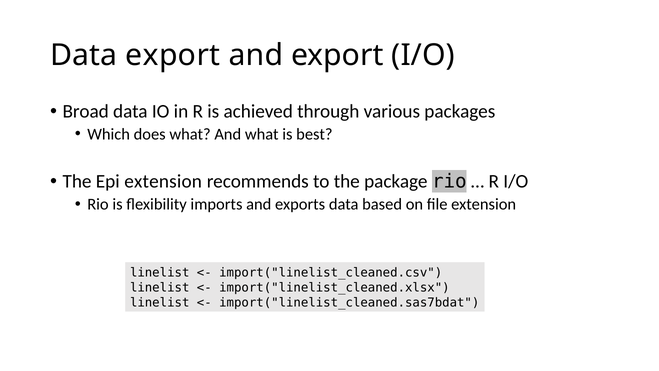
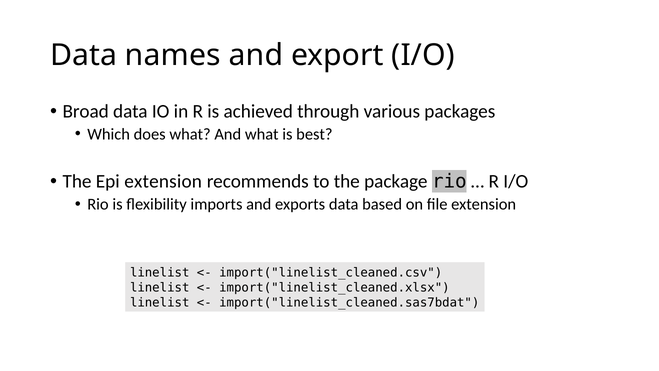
Data export: export -> names
